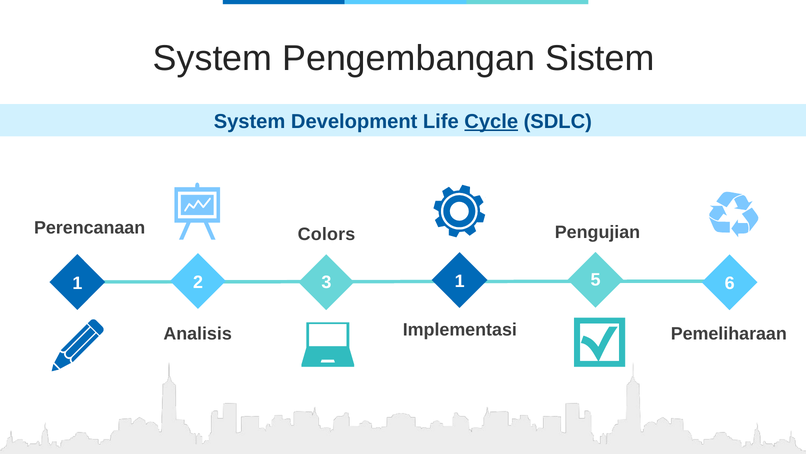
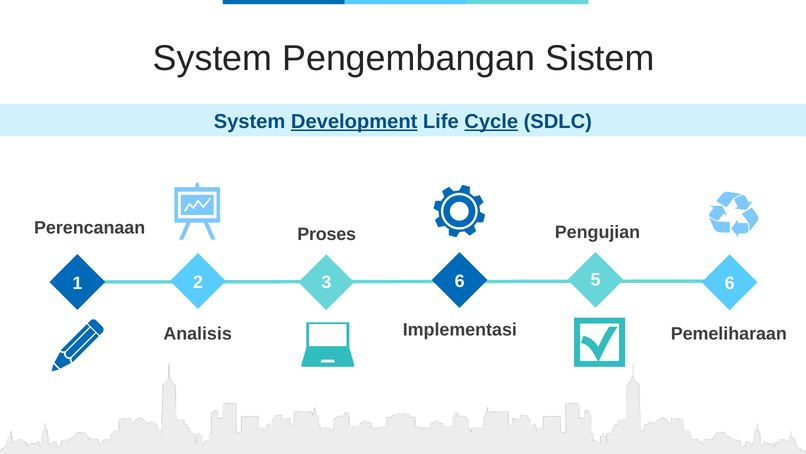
Development underline: none -> present
Colors: Colors -> Proses
2 1: 1 -> 6
